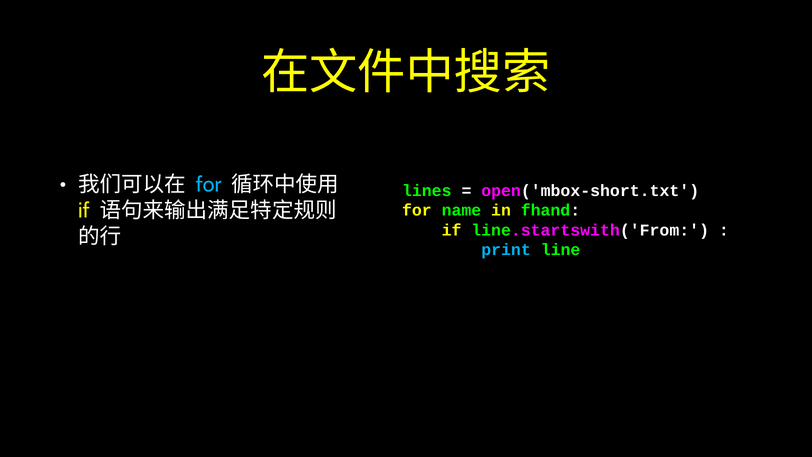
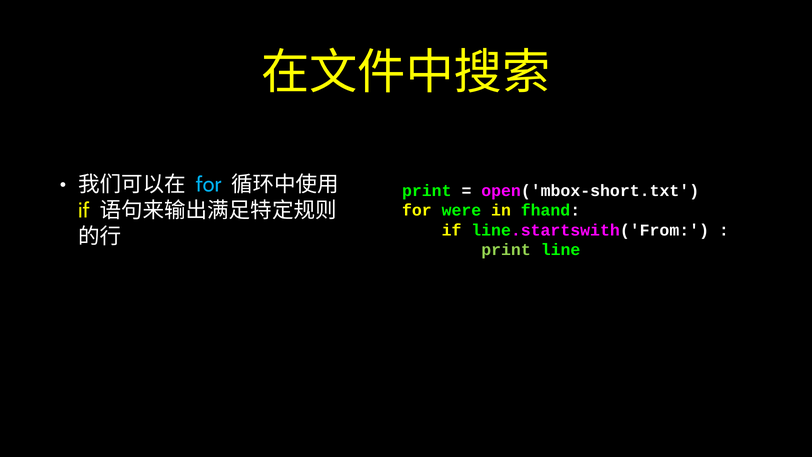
lines at (427, 190): lines -> print
name: name -> were
print at (506, 250) colour: light blue -> light green
